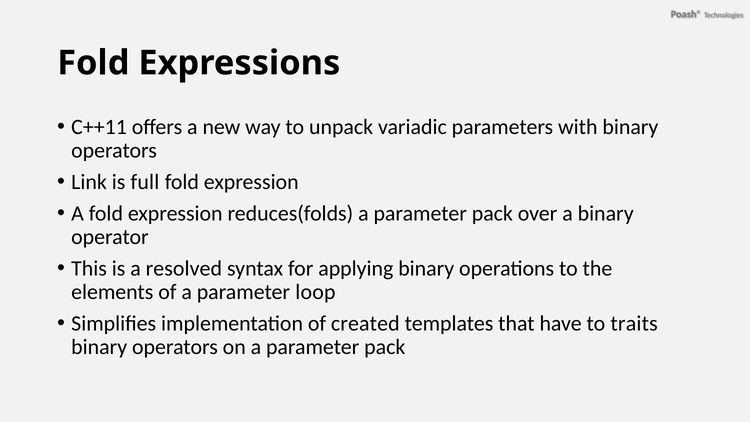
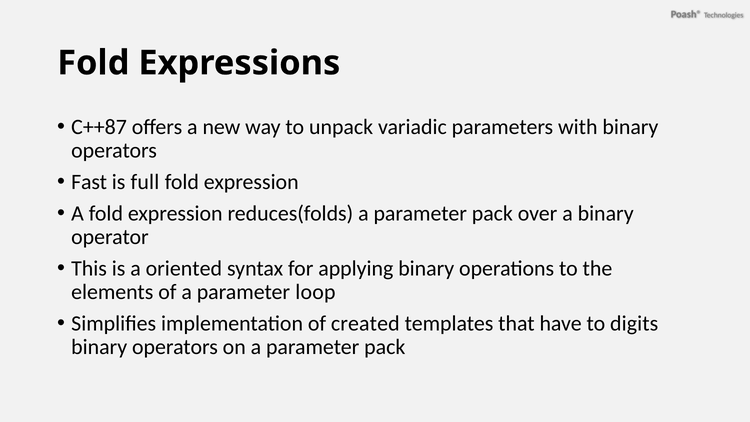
C++11: C++11 -> C++87
Link: Link -> Fast
resolved: resolved -> oriented
traits: traits -> digits
